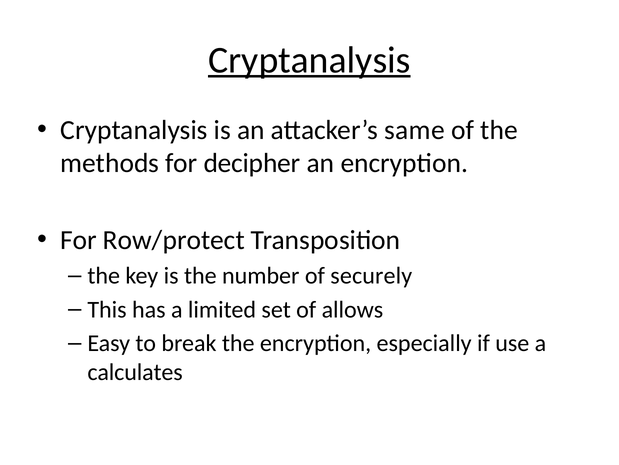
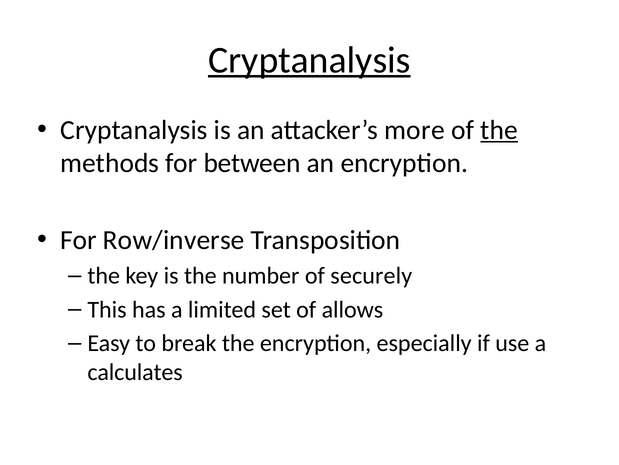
same: same -> more
the at (499, 130) underline: none -> present
decipher: decipher -> between
Row/protect: Row/protect -> Row/inverse
